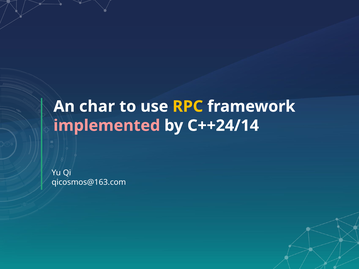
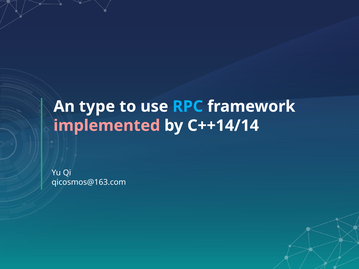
char: char -> type
RPC colour: yellow -> light blue
C++24/14: C++24/14 -> C++14/14
